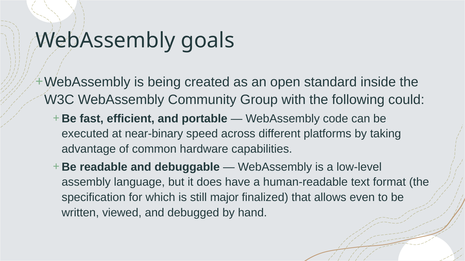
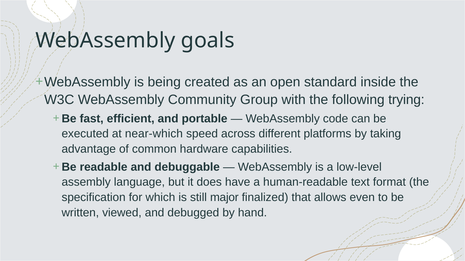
could: could -> trying
near-binary: near-binary -> near-which
